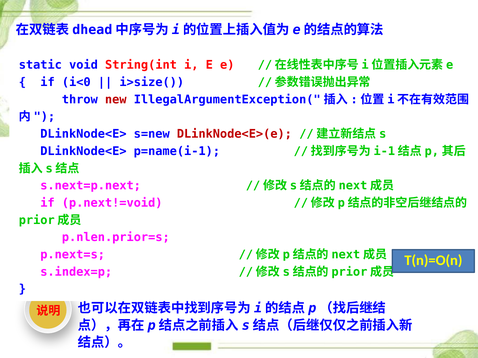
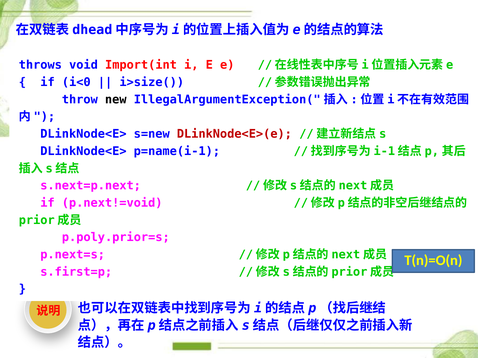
static: static -> throws
String(int: String(int -> Import(int
new colour: red -> black
p.nlen.prior=s: p.nlen.prior=s -> p.poly.prior=s
s.index=p: s.index=p -> s.first=p
